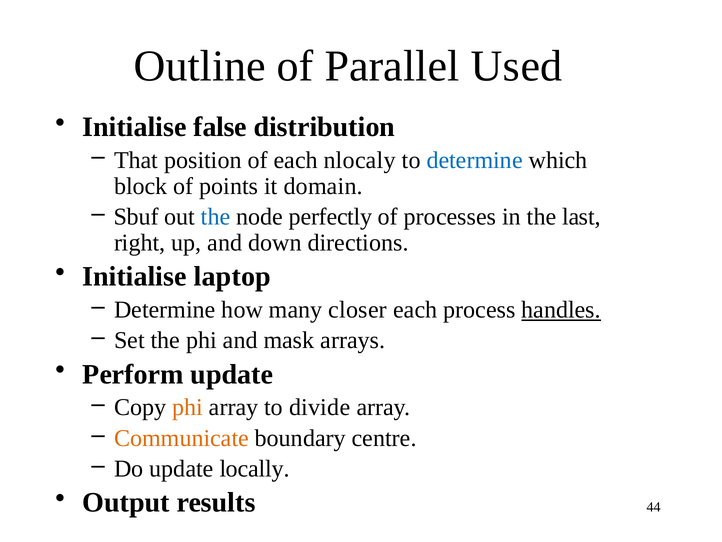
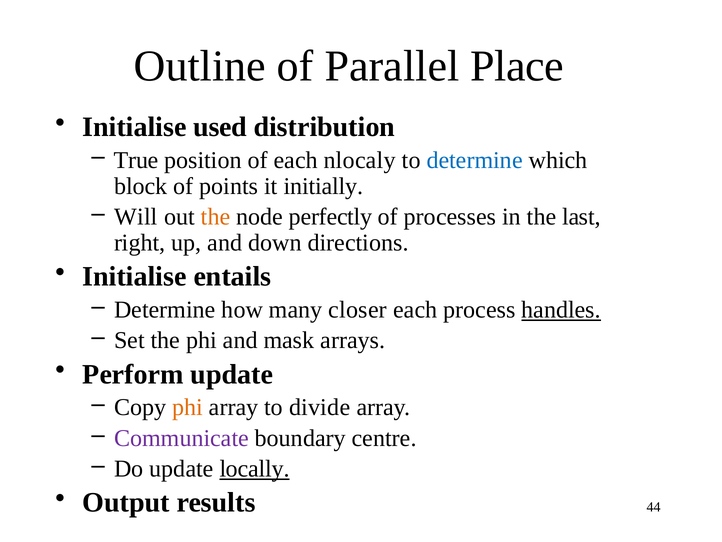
Used: Used -> Place
false: false -> used
That: That -> True
domain: domain -> initially
Sbuf: Sbuf -> Will
the at (216, 217) colour: blue -> orange
laptop: laptop -> entails
Communicate colour: orange -> purple
locally underline: none -> present
